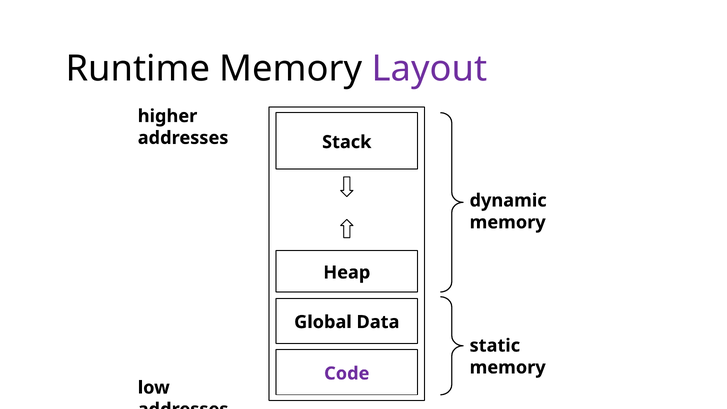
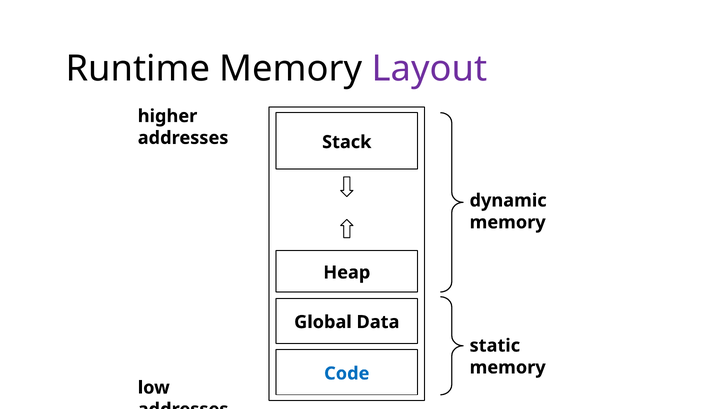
Code colour: purple -> blue
